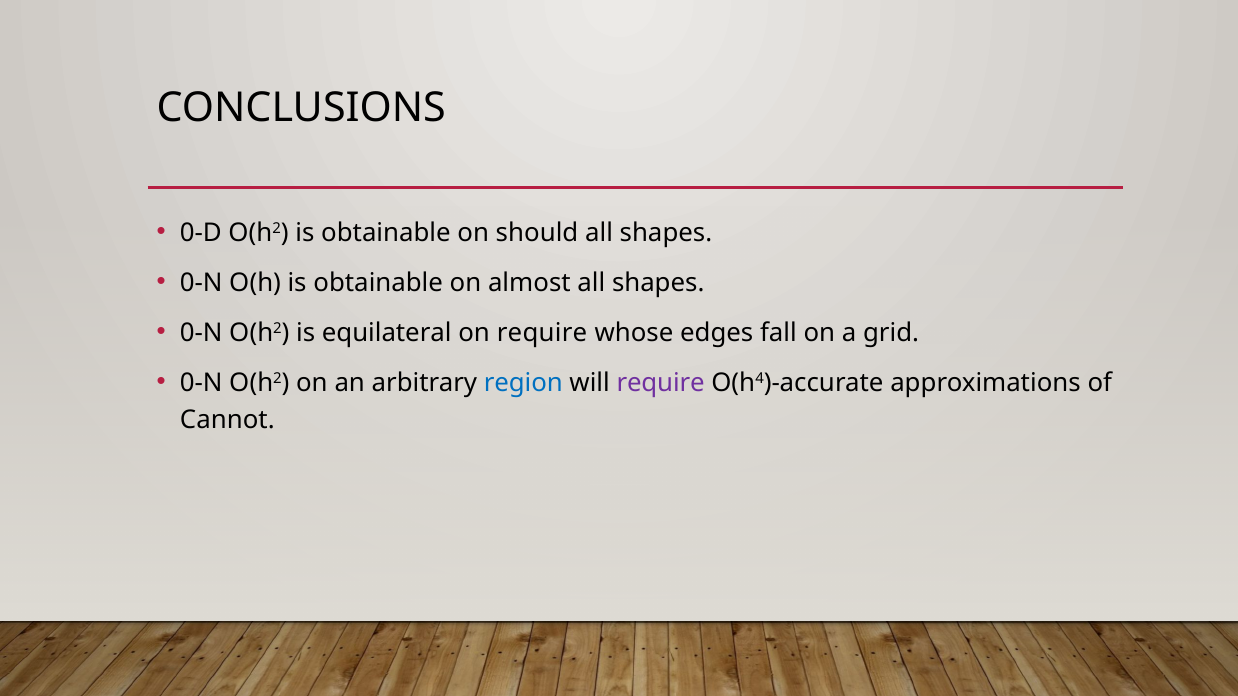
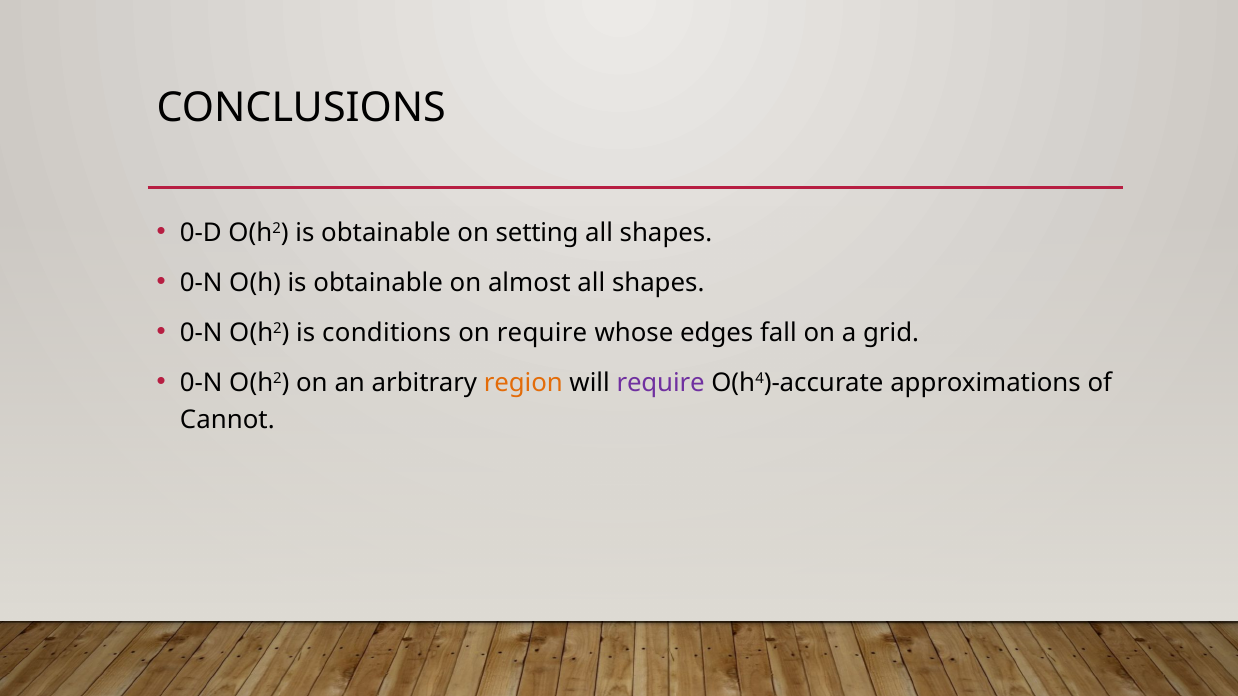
should: should -> setting
equilateral: equilateral -> conditions
region colour: blue -> orange
